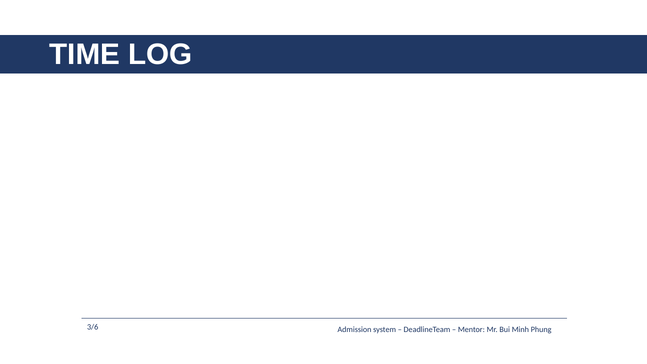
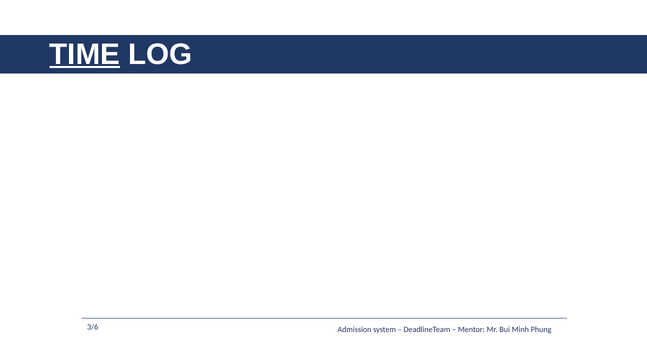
TIME underline: none -> present
